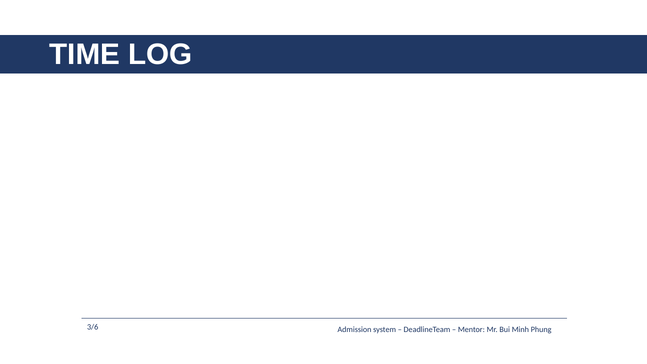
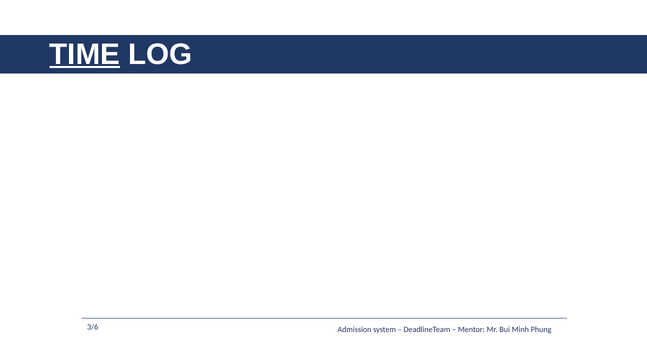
TIME underline: none -> present
